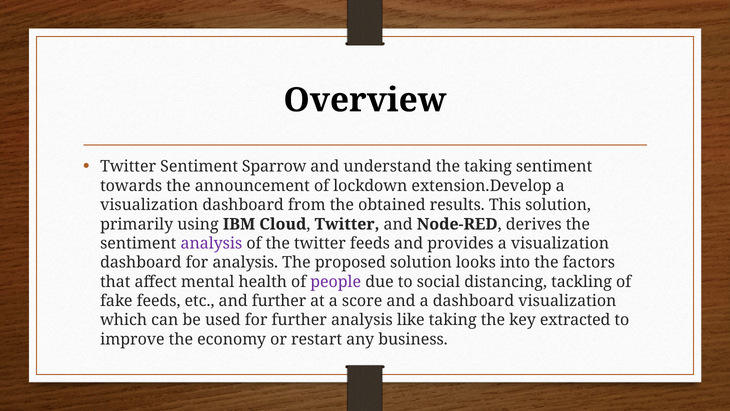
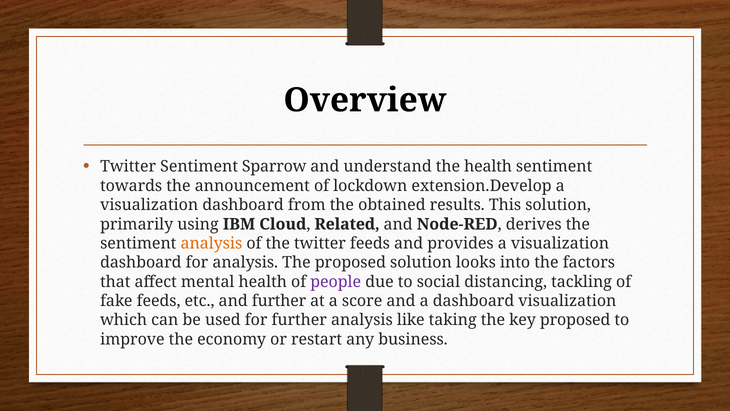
the taking: taking -> health
Cloud Twitter: Twitter -> Related
analysis at (211, 243) colour: purple -> orange
key extracted: extracted -> proposed
